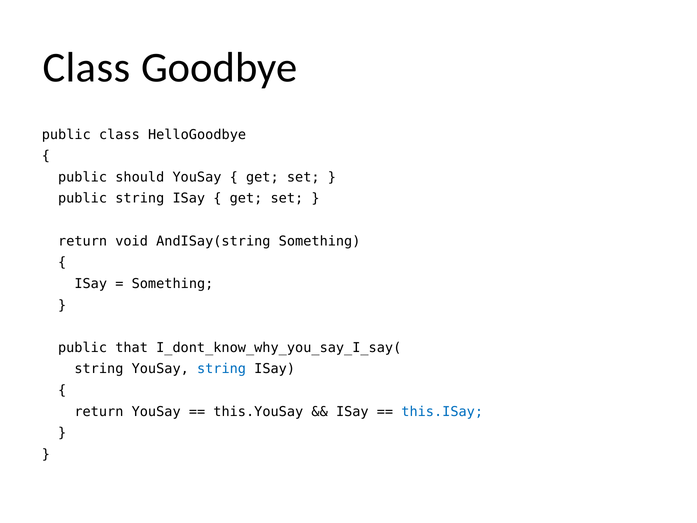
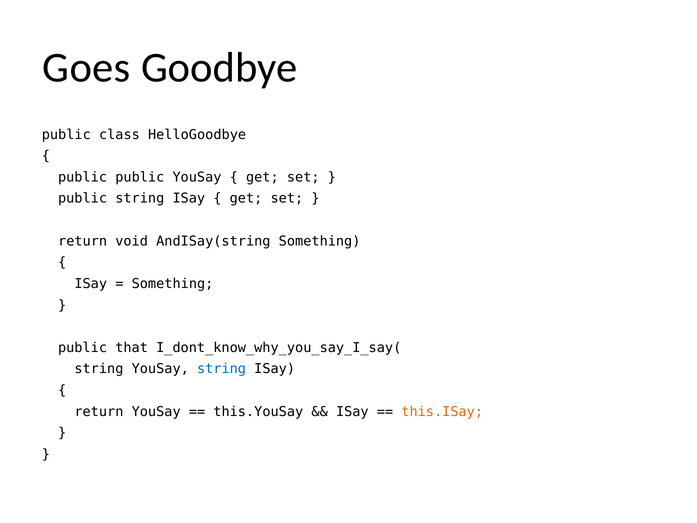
Class at (86, 67): Class -> Goes
public should: should -> public
this.ISay colour: blue -> orange
